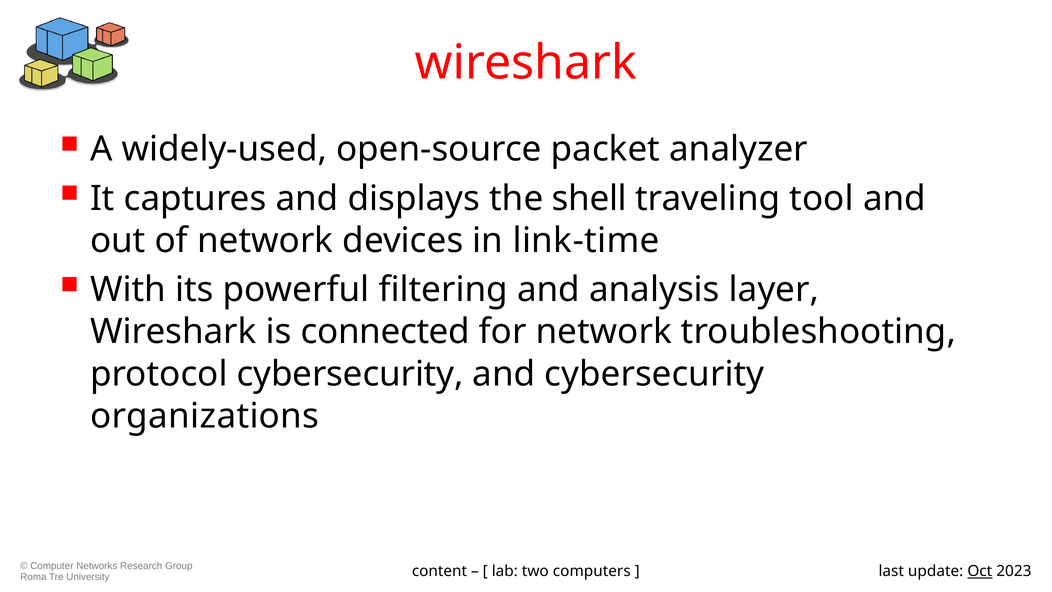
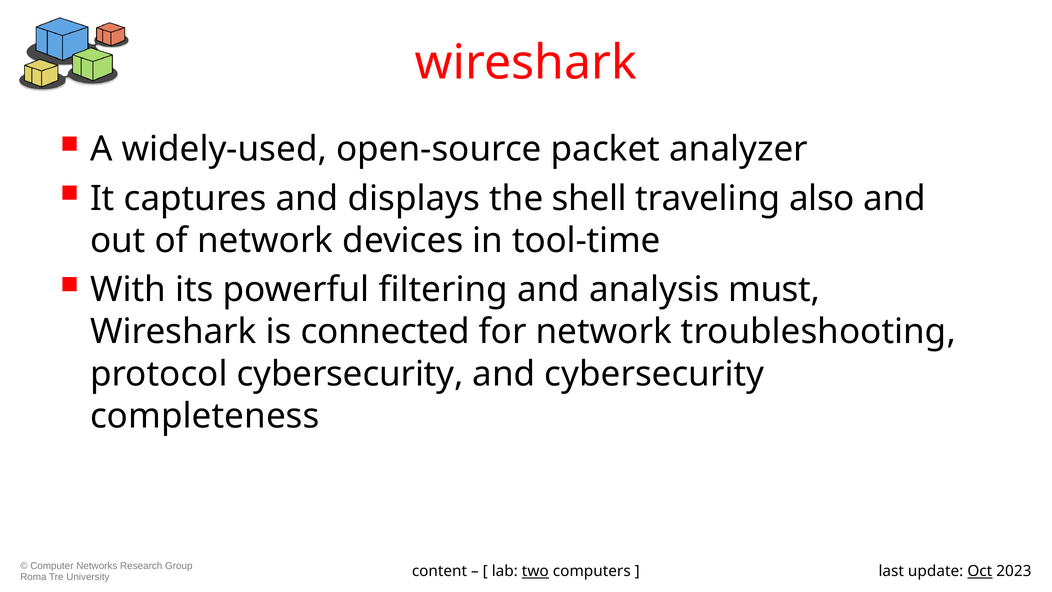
tool: tool -> also
link-time: link-time -> tool-time
layer: layer -> must
organizations: organizations -> completeness
two underline: none -> present
